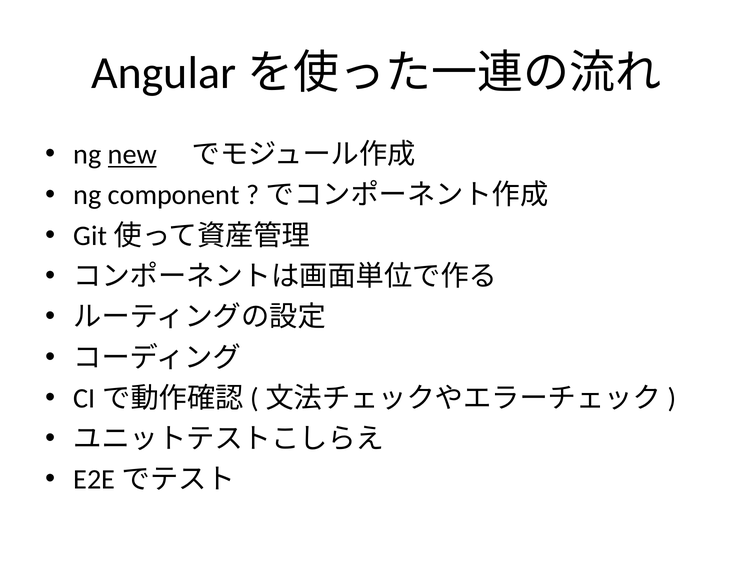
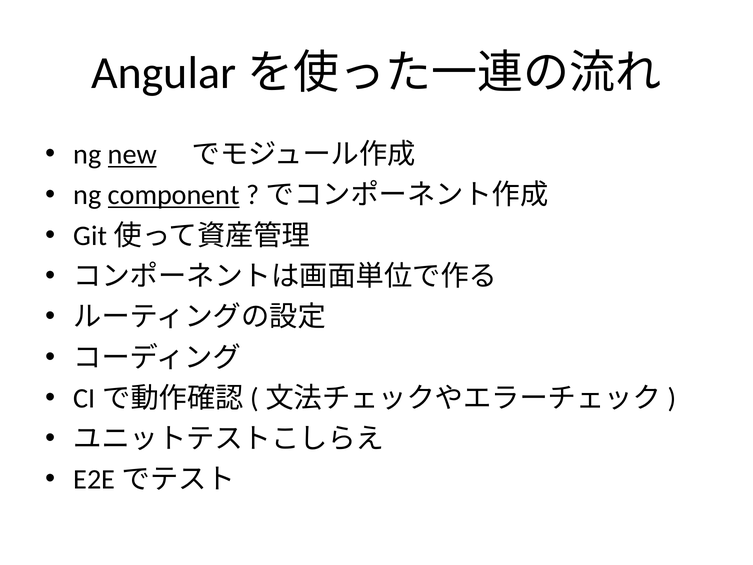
component underline: none -> present
